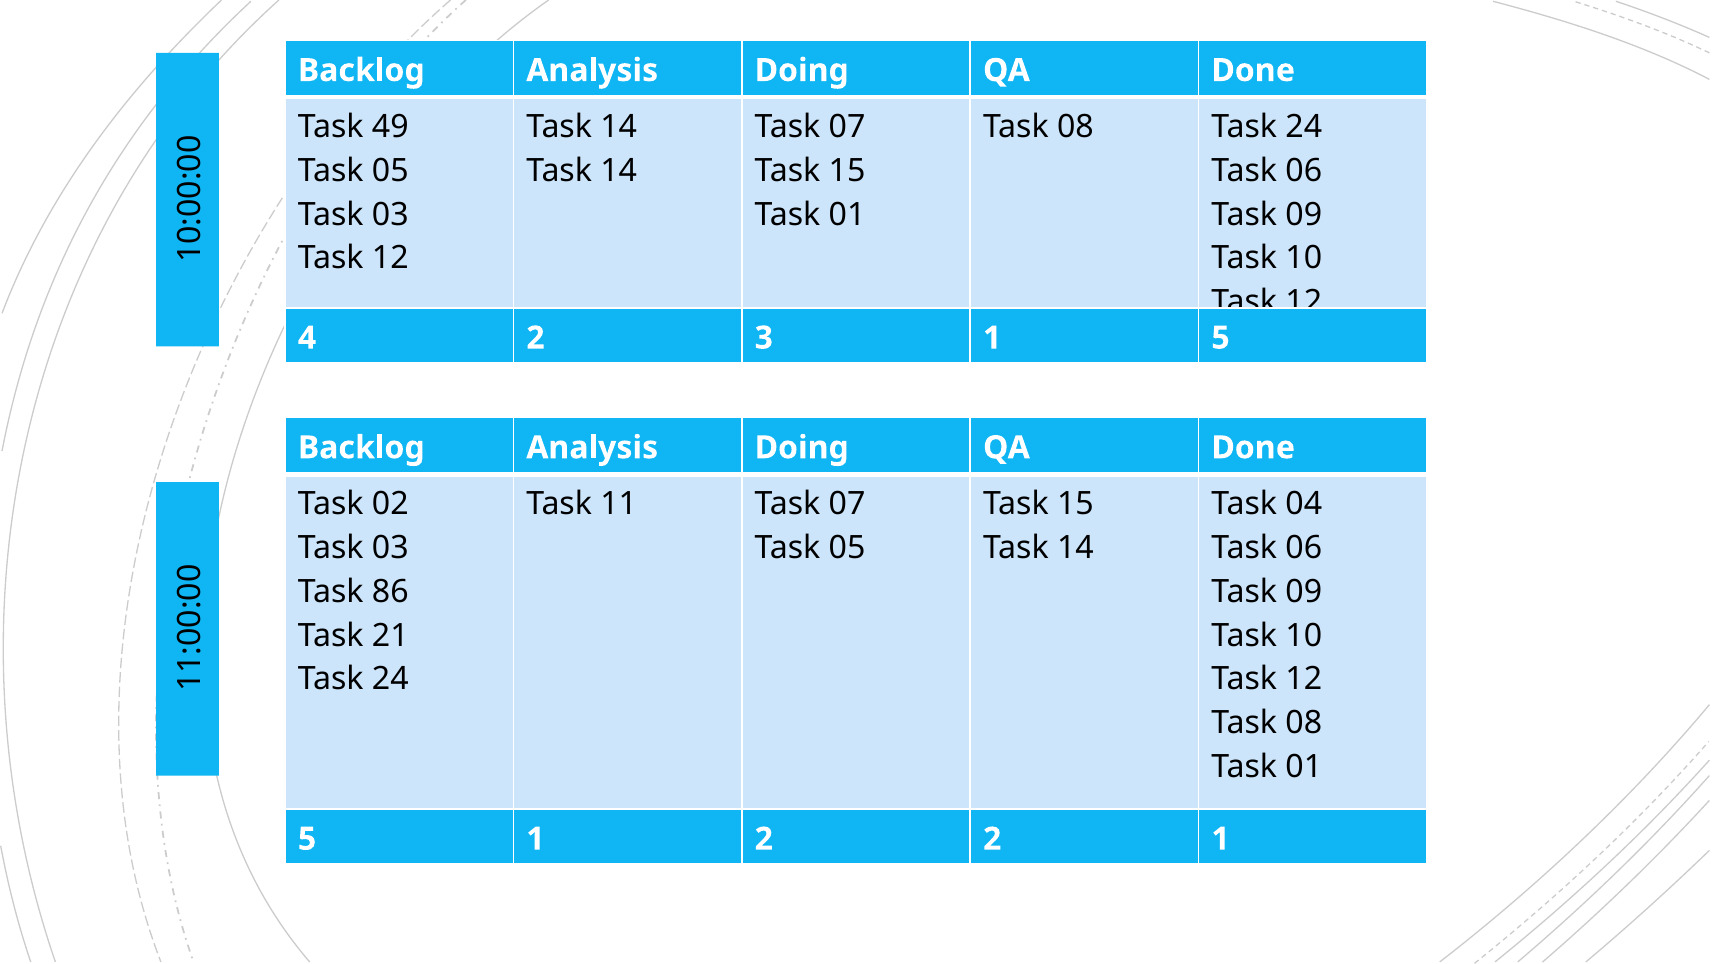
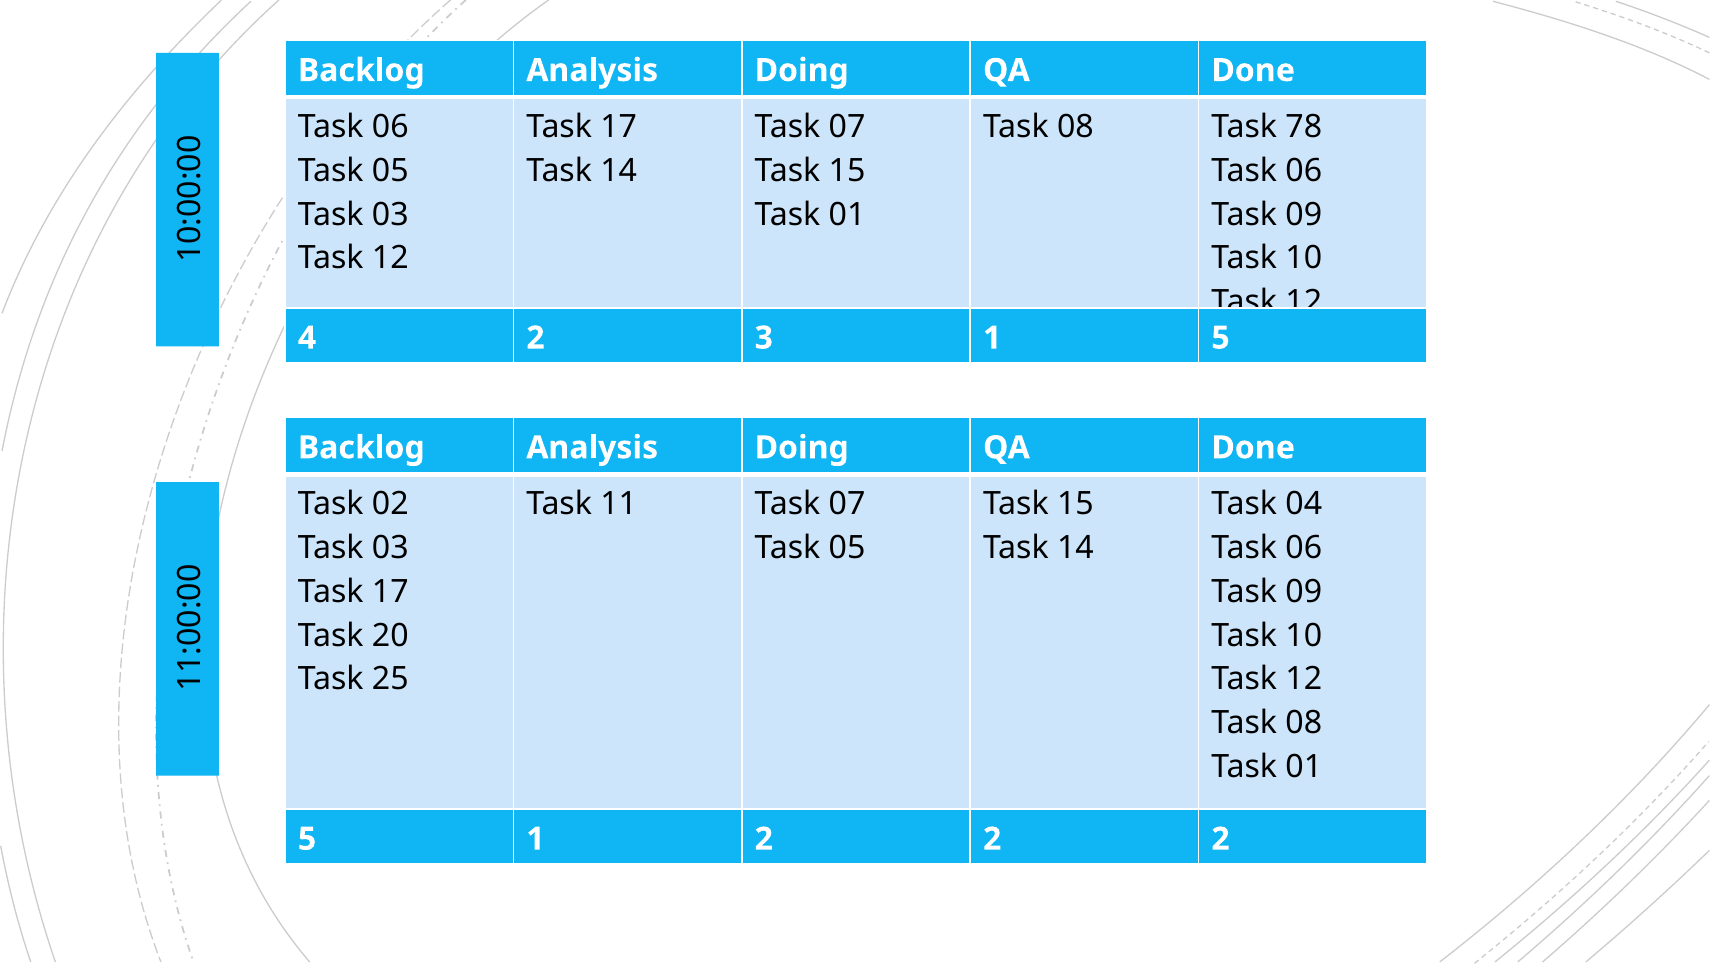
49 at (390, 127): 49 -> 06
14 at (619, 127): 14 -> 17
08 Task 24: 24 -> 78
86 at (390, 592): 86 -> 17
21: 21 -> 20
24 at (390, 679): 24 -> 25
2 2 1: 1 -> 2
